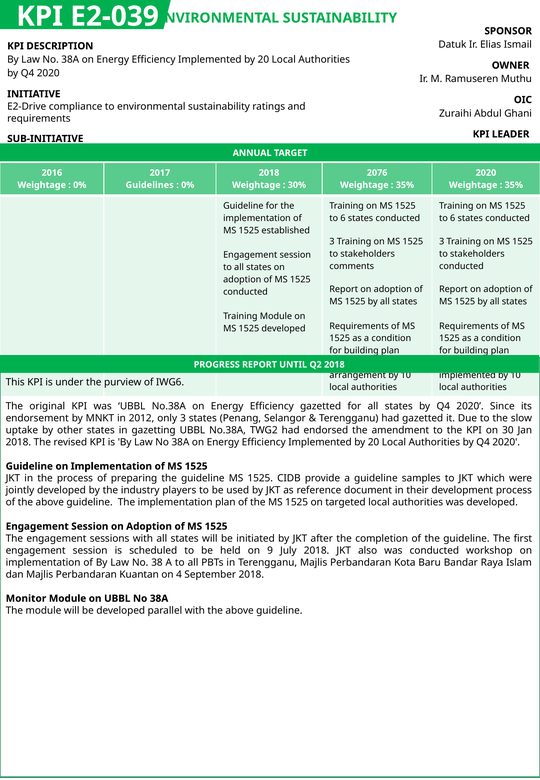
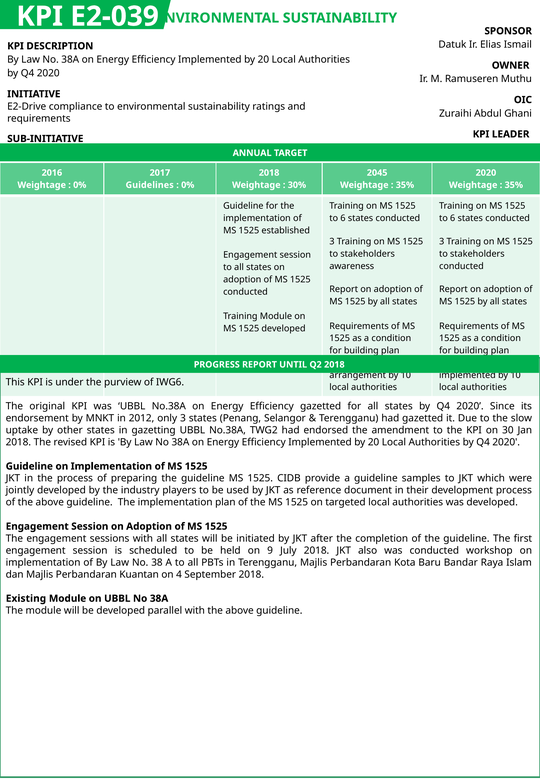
2076: 2076 -> 2045
comments: comments -> awareness
Monitor: Monitor -> Existing
